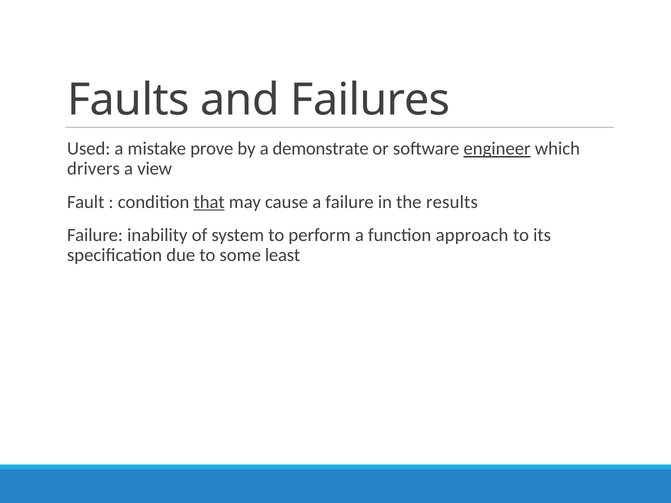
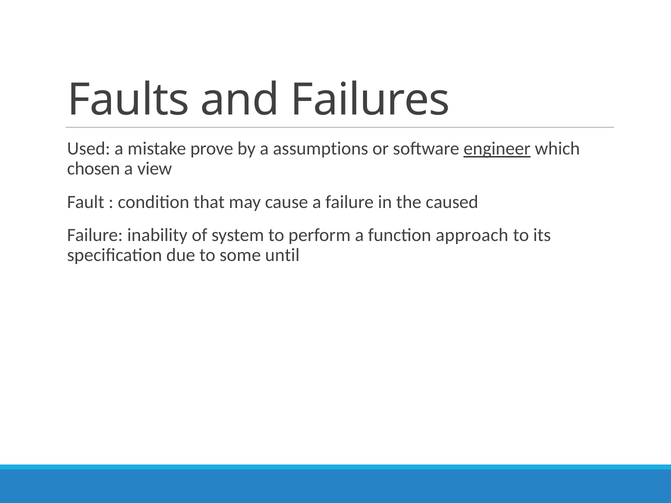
demonstrate: demonstrate -> assumptions
drivers: drivers -> chosen
that underline: present -> none
results: results -> caused
least: least -> until
